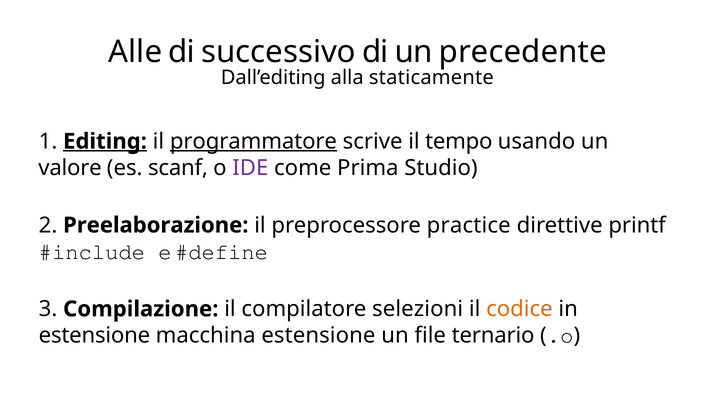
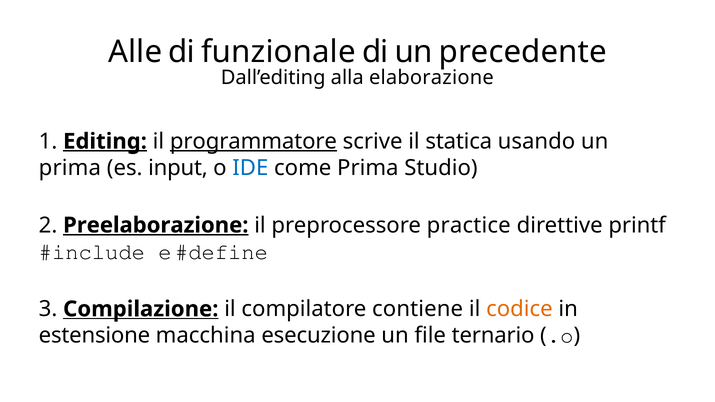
successivo: successivo -> funzionale
staticamente: staticamente -> elaborazione
tempo: tempo -> statica
valore at (70, 168): valore -> prima
scanf: scanf -> input
IDE colour: purple -> blue
Preelaborazione underline: none -> present
Compilazione underline: none -> present
selezioni: selezioni -> contiene
macchina estensione: estensione -> esecuzione
